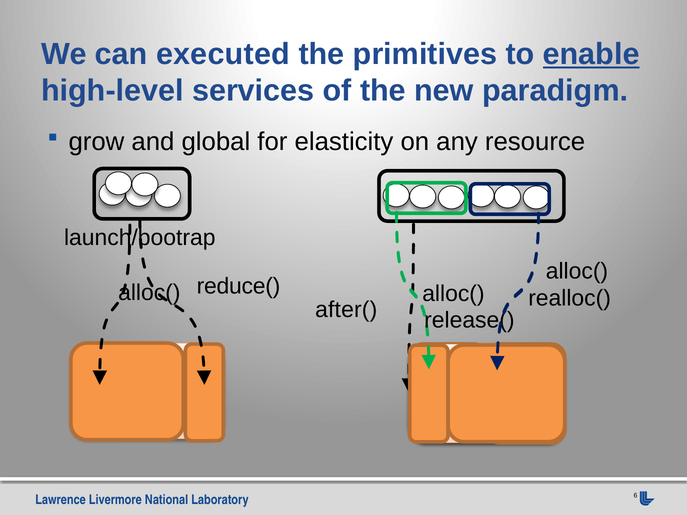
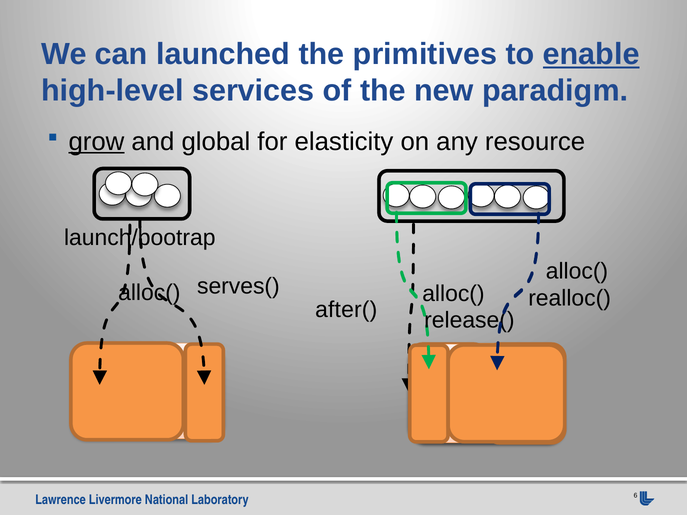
executed: executed -> launched
grow underline: none -> present
reduce(: reduce( -> serves(
